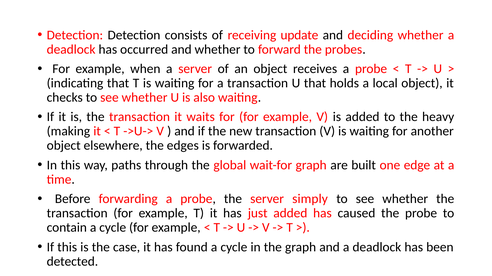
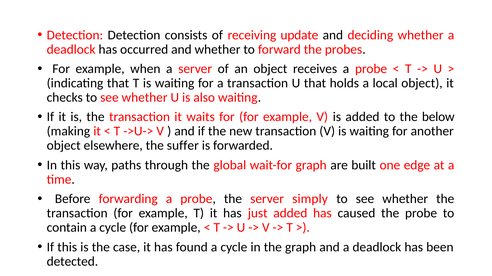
heavy: heavy -> below
edges: edges -> suffer
